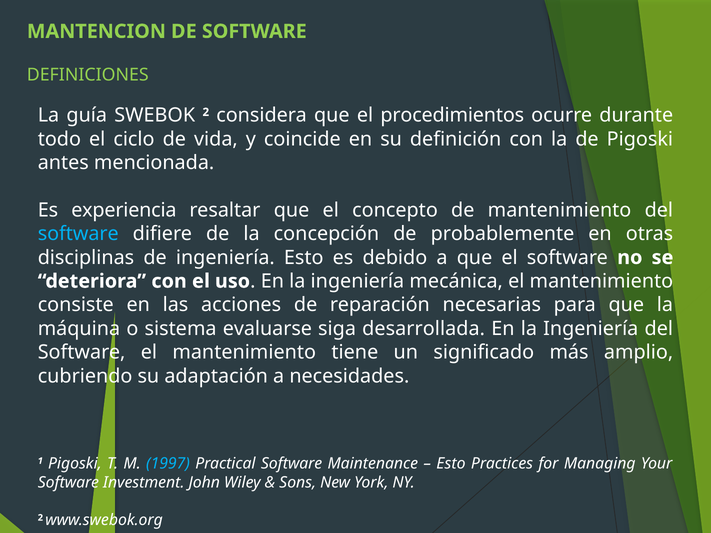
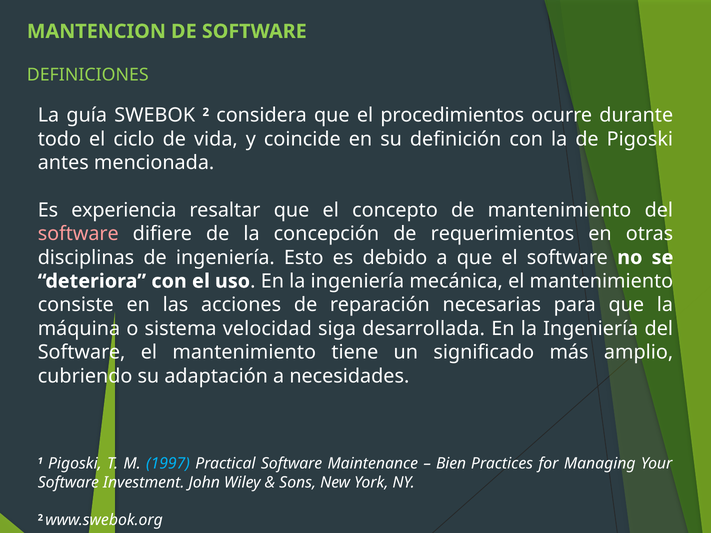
software at (78, 234) colour: light blue -> pink
probablemente: probablemente -> requerimientos
evaluarse: evaluarse -> velocidad
Esto at (451, 464): Esto -> Bien
